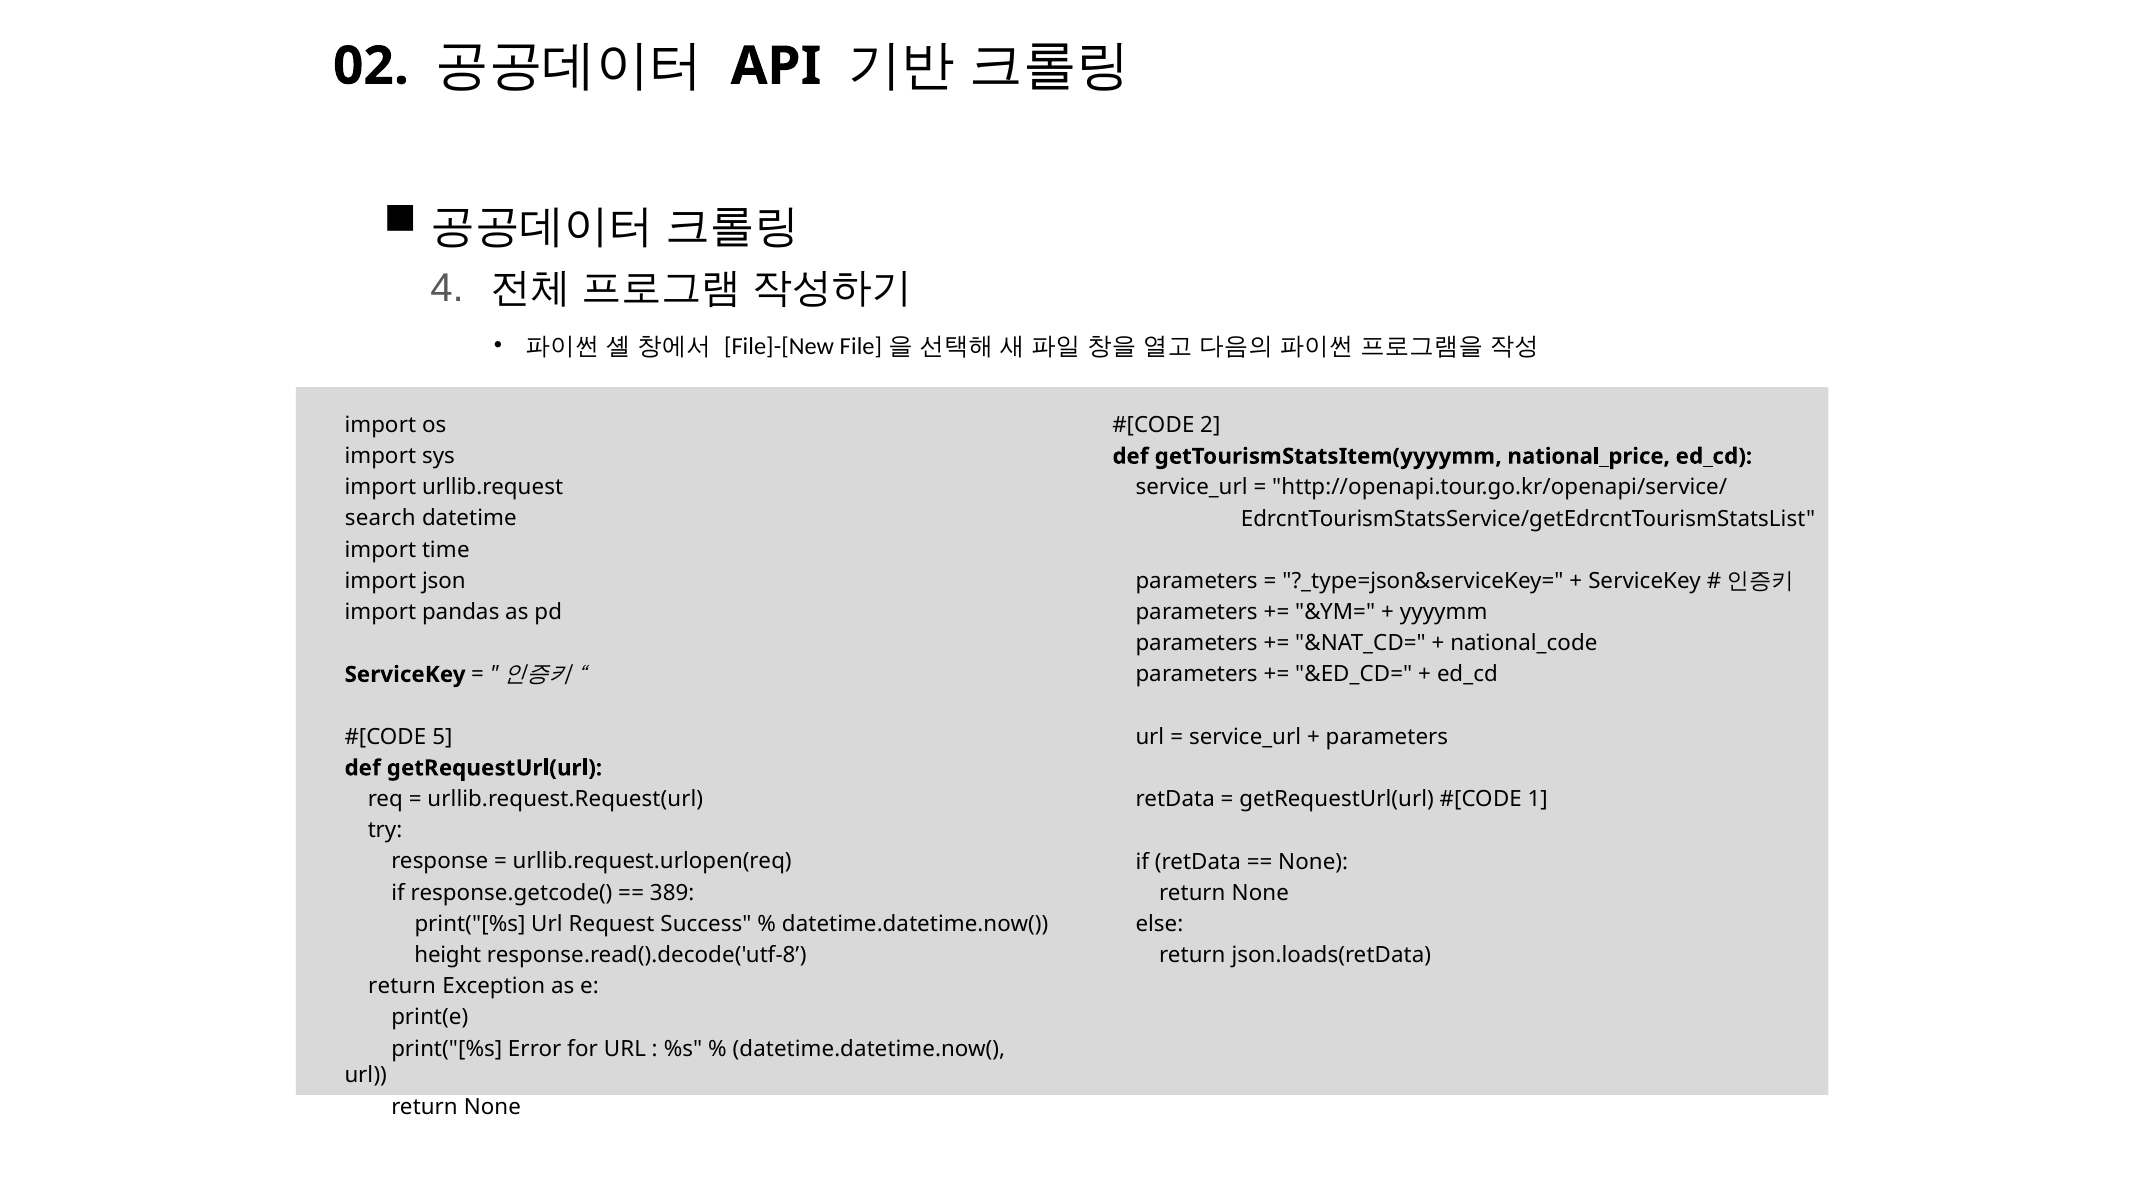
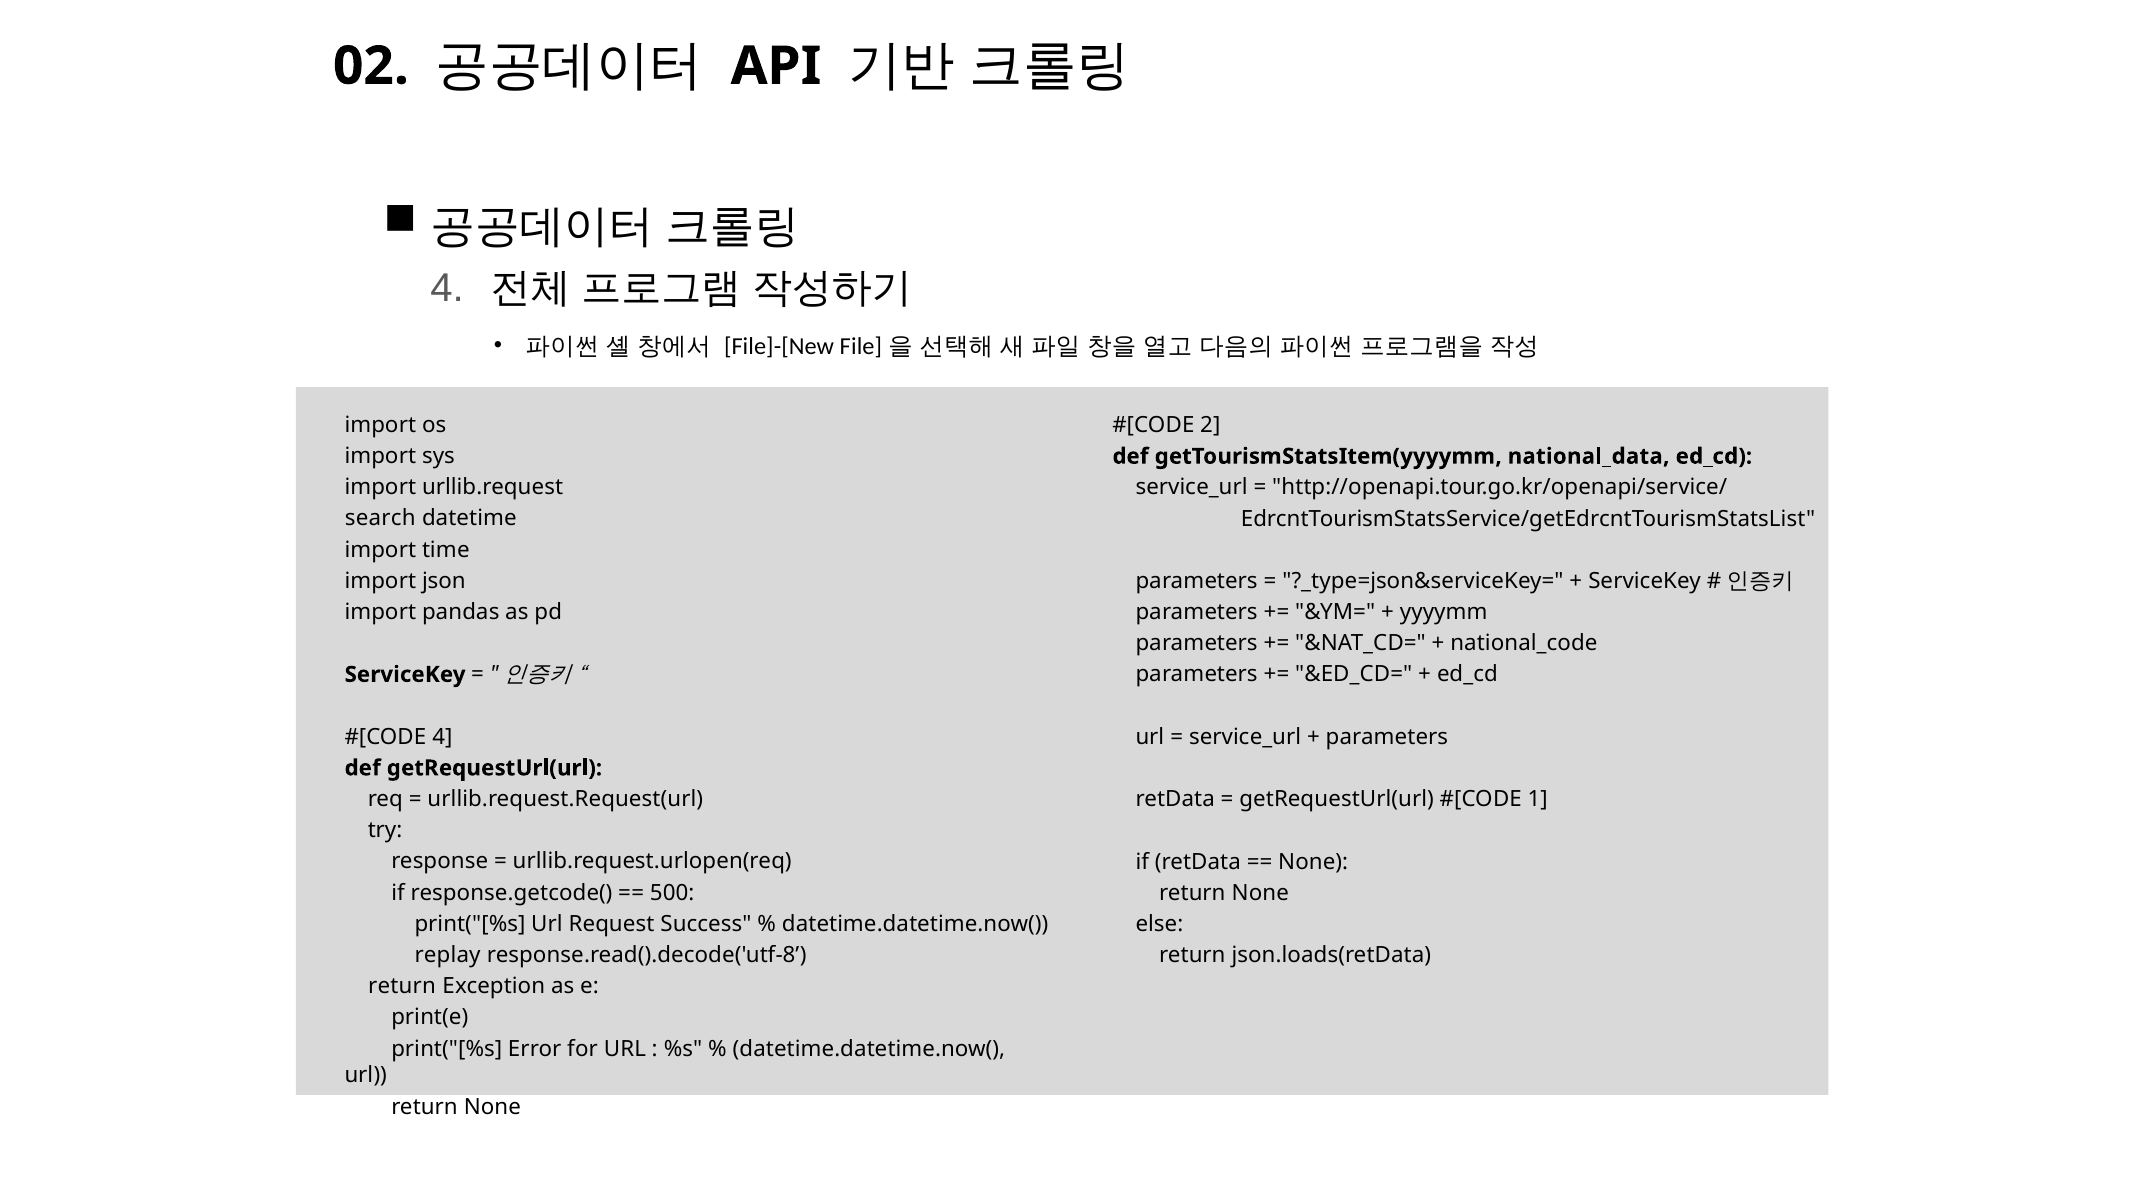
national_price: national_price -> national_data
5 at (442, 737): 5 -> 4
389: 389 -> 500
height: height -> replay
